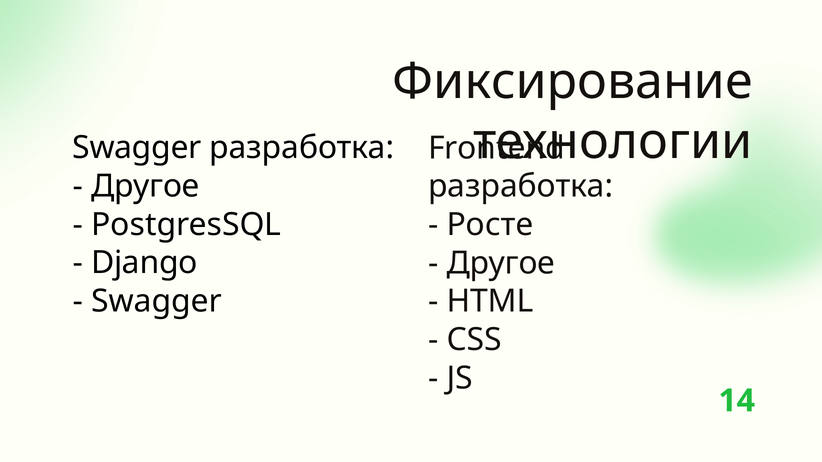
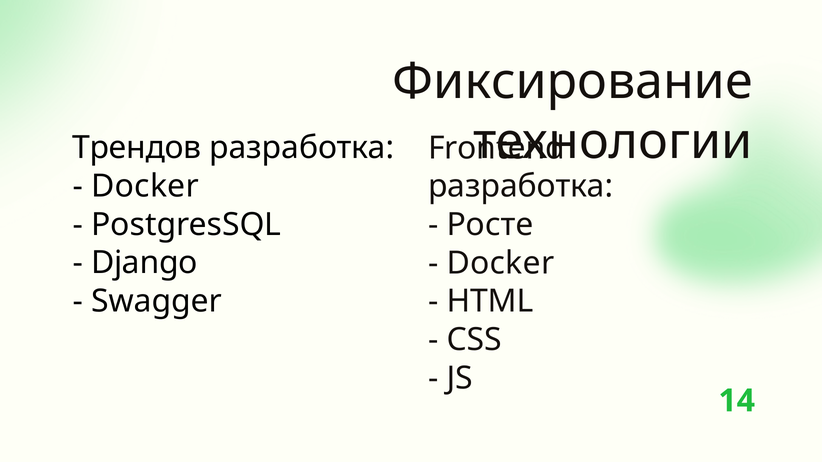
Swagger at (137, 148): Swagger -> Трендов
Другое at (145, 186): Другое -> Docker
Другое at (501, 263): Другое -> Docker
